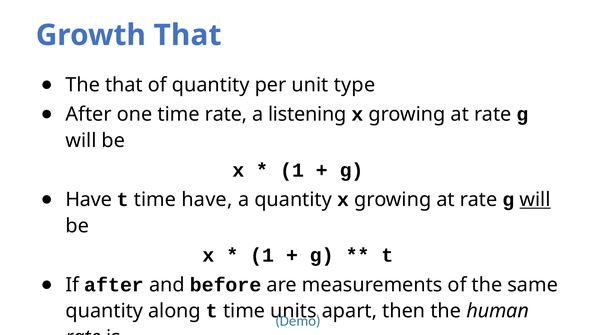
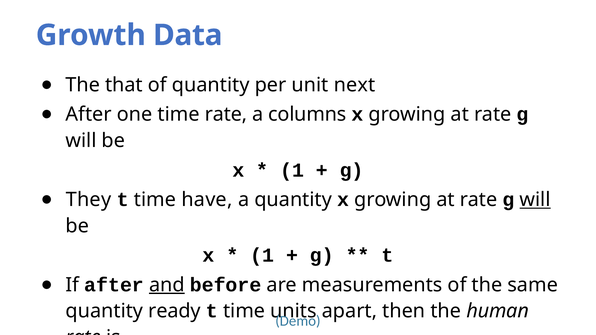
Growth That: That -> Data
type: type -> next
listening: listening -> columns
Have at (89, 200): Have -> They
and underline: none -> present
along: along -> ready
